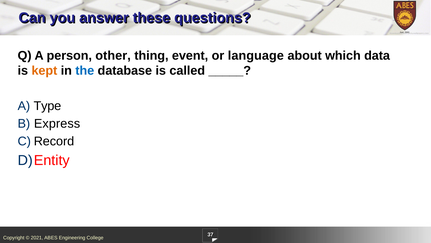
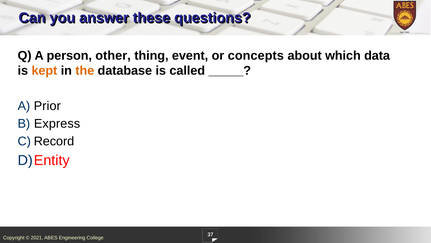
language: language -> concepts
the colour: blue -> orange
Type: Type -> Prior
